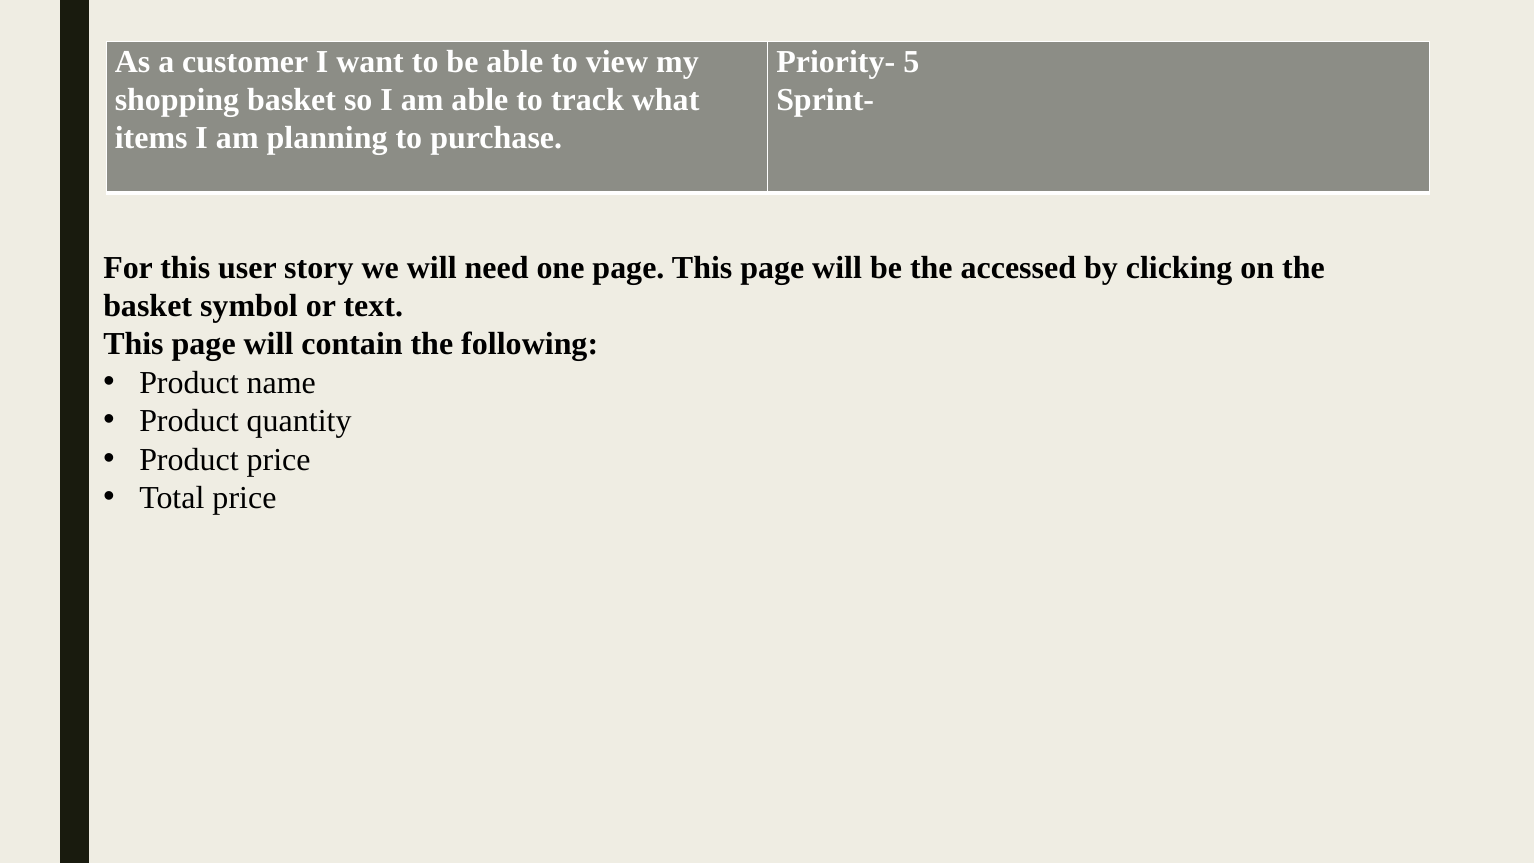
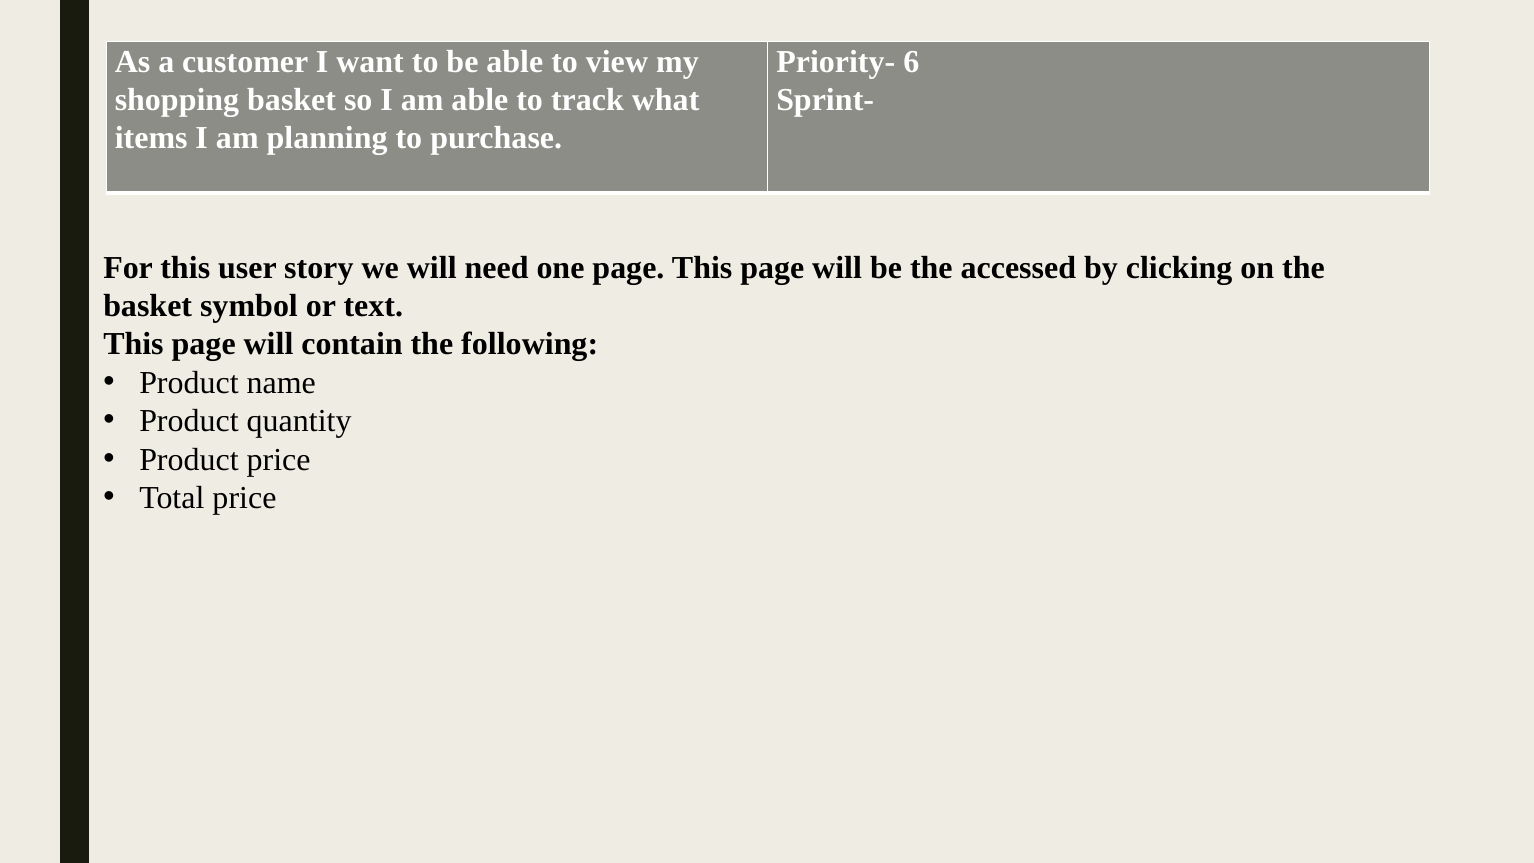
5: 5 -> 6
